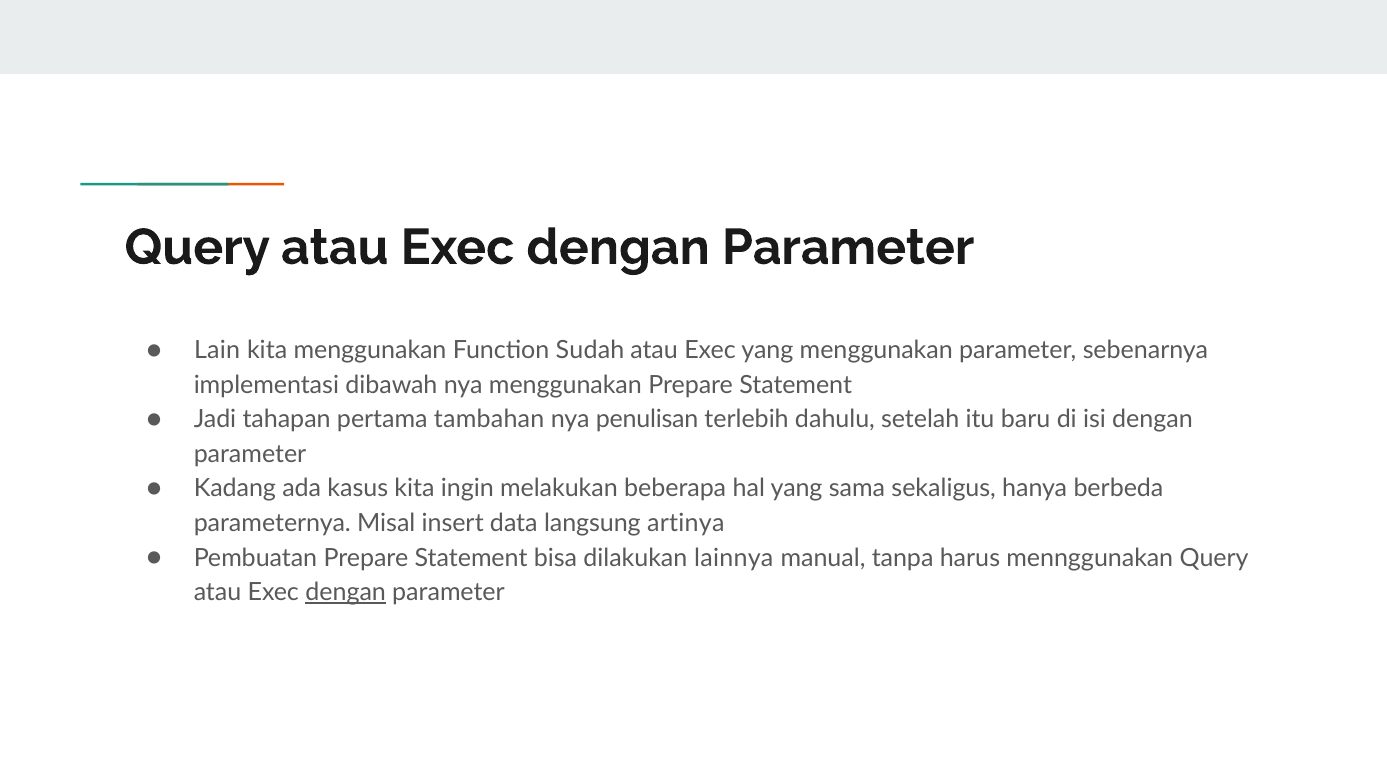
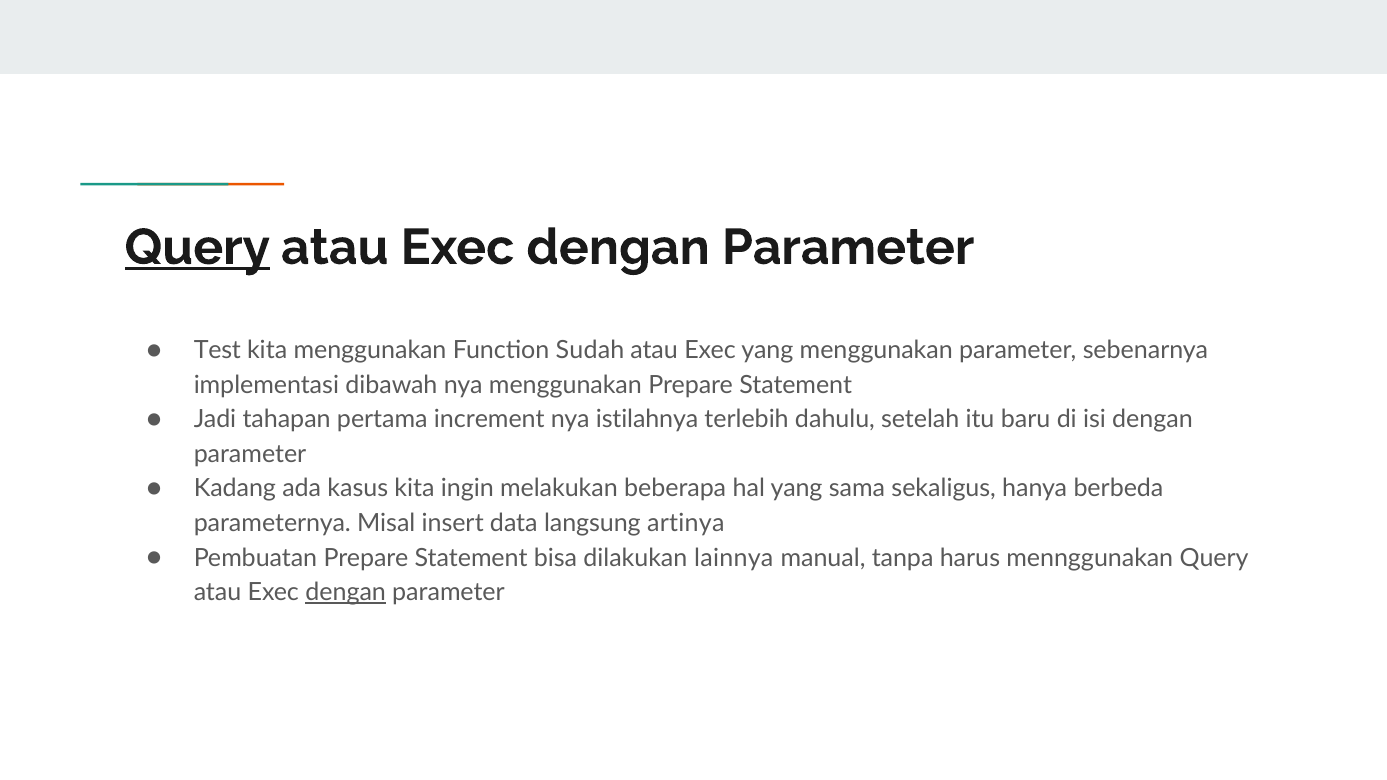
Query at (197, 247) underline: none -> present
Lain: Lain -> Test
tambahan: tambahan -> increment
penulisan: penulisan -> istilahnya
